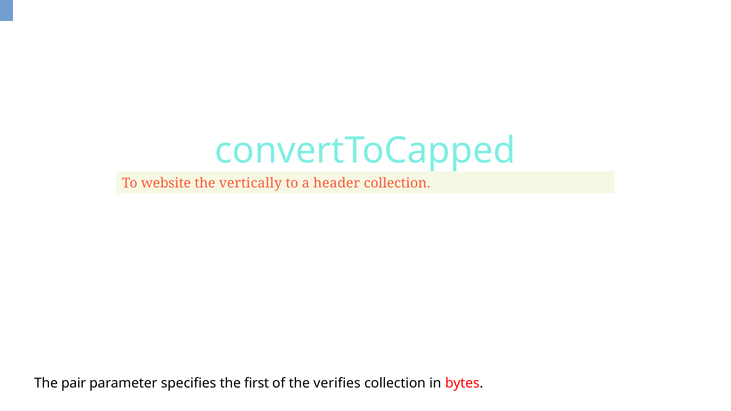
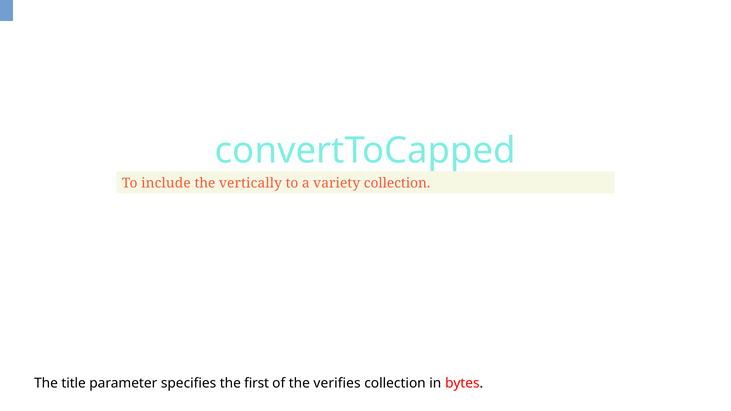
website: website -> include
header: header -> variety
pair: pair -> title
